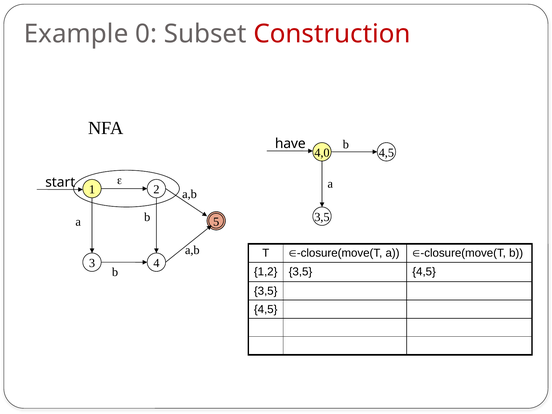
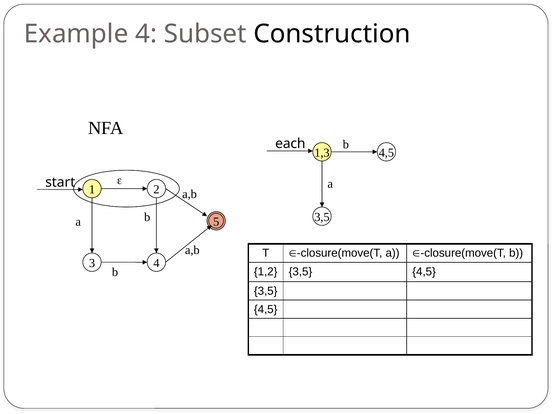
Example 0: 0 -> 4
Construction colour: red -> black
have: have -> each
4,0: 4,0 -> 1,3
